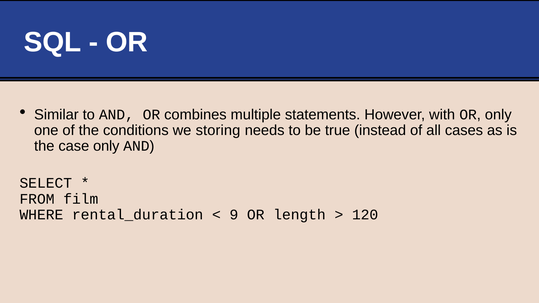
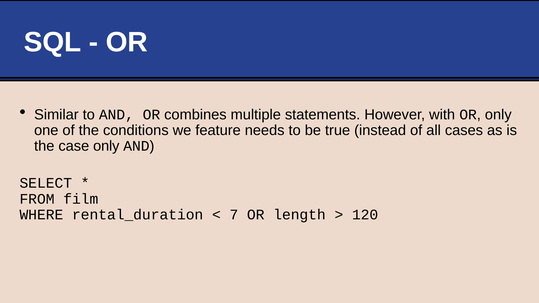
storing: storing -> feature
9: 9 -> 7
